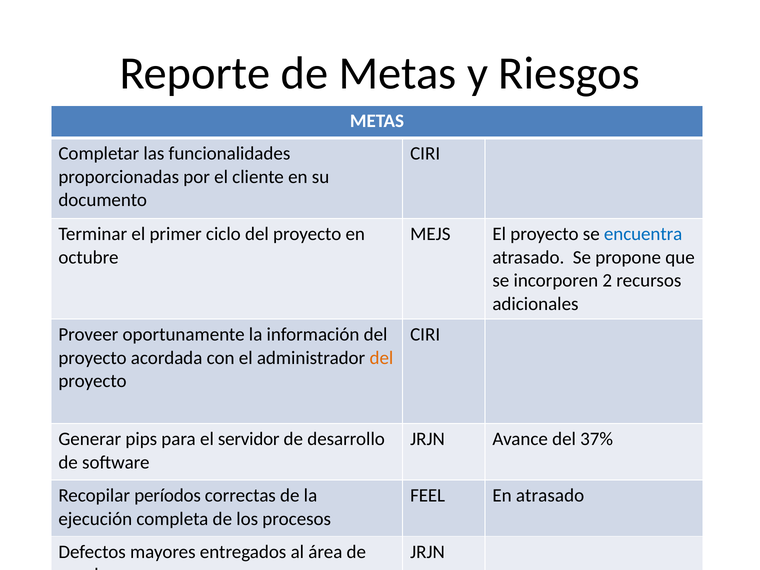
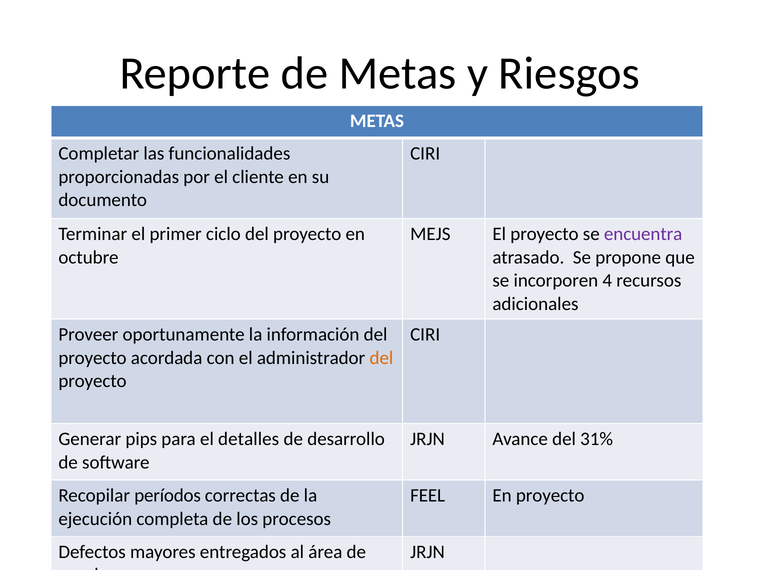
encuentra colour: blue -> purple
2: 2 -> 4
servidor: servidor -> detalles
37%: 37% -> 31%
En atrasado: atrasado -> proyecto
